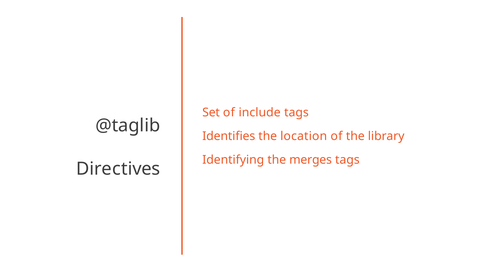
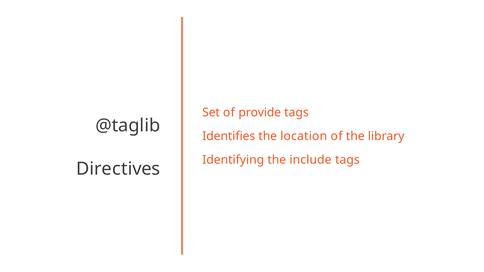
include: include -> provide
merges: merges -> include
